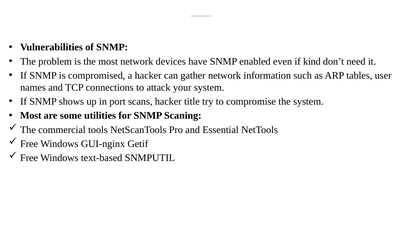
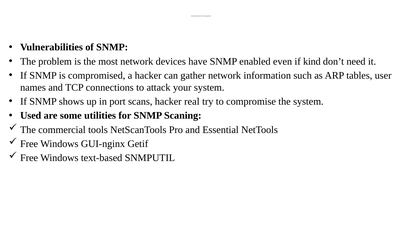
title: title -> real
Most at (31, 116): Most -> Used
